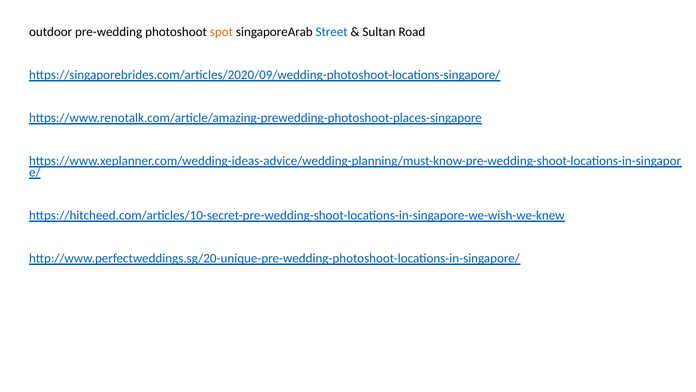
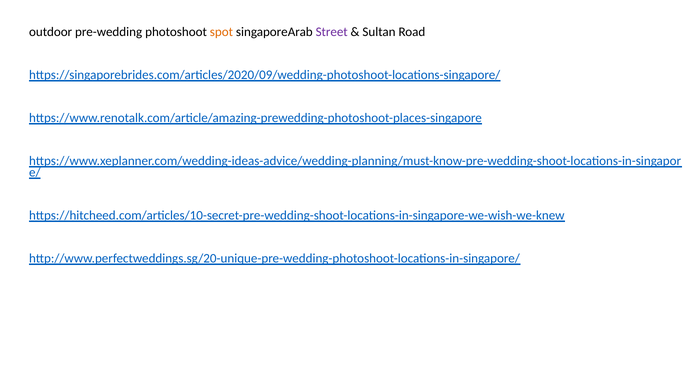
Street colour: blue -> purple
